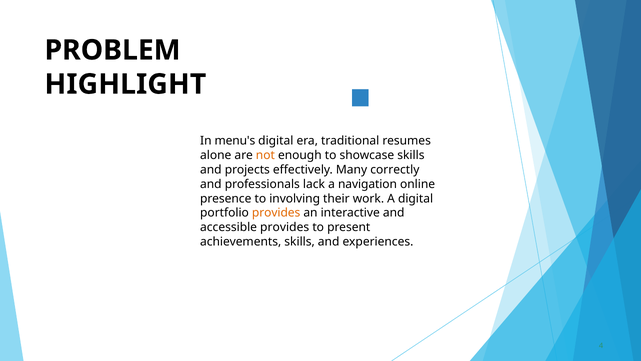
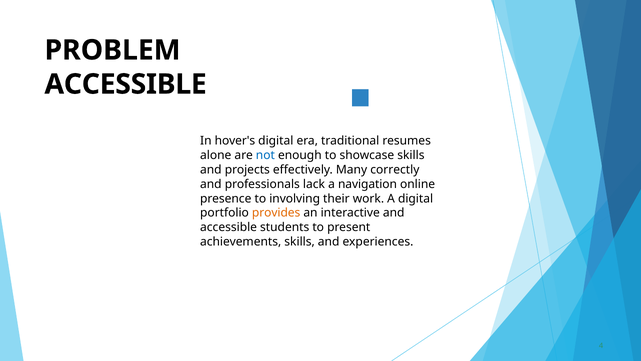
HIGHLIGHT at (125, 84): HIGHLIGHT -> ACCESSIBLE
menu's: menu's -> hover's
not colour: orange -> blue
accessible provides: provides -> students
